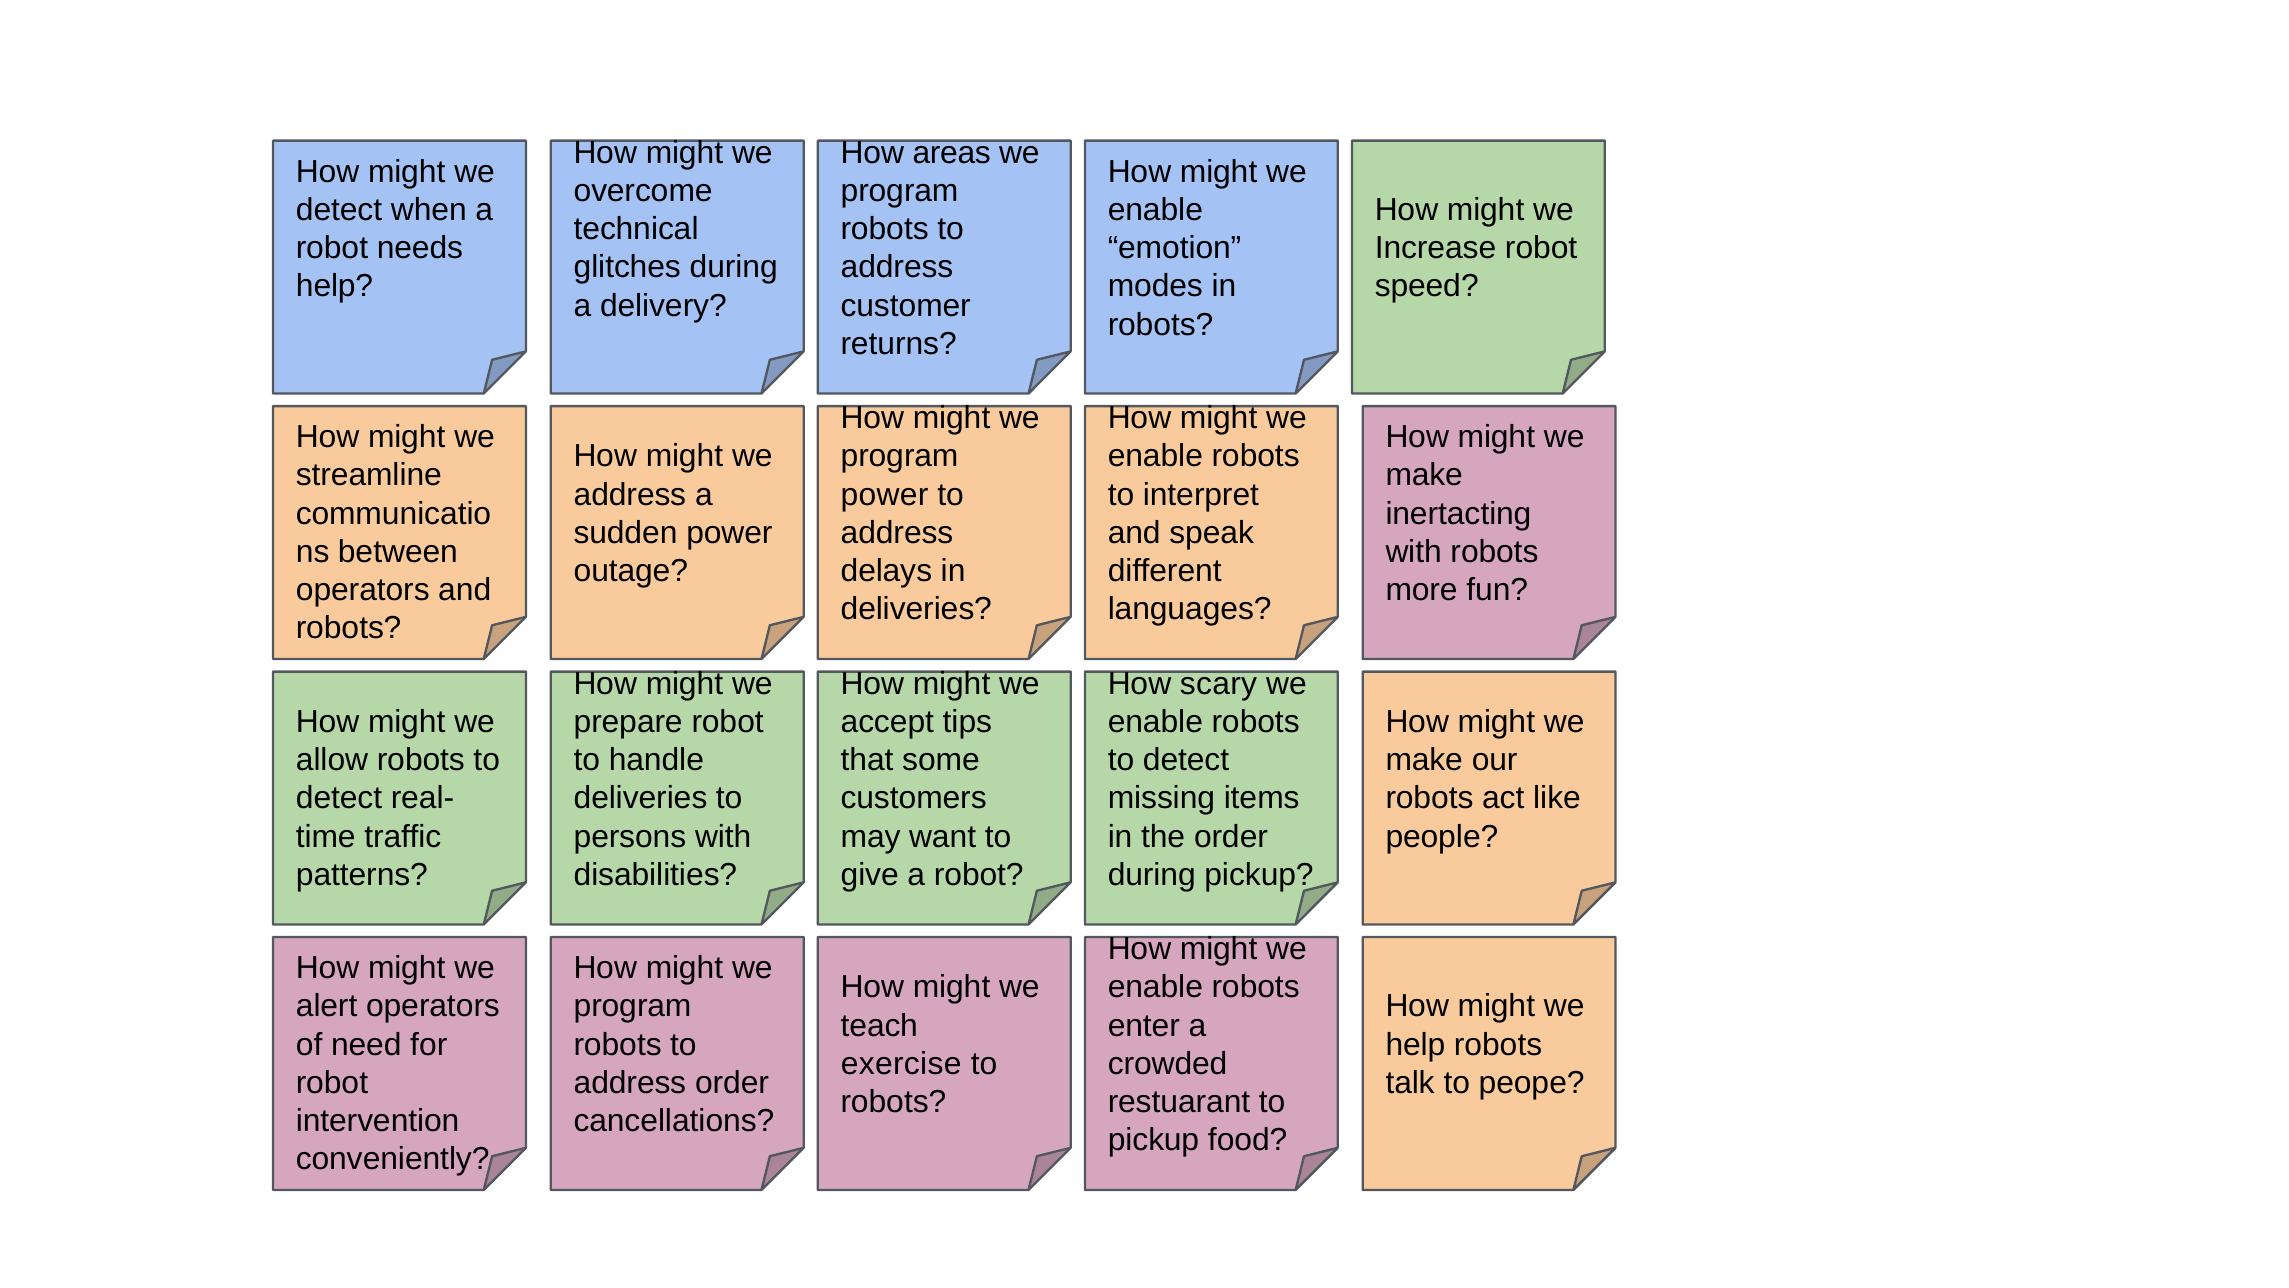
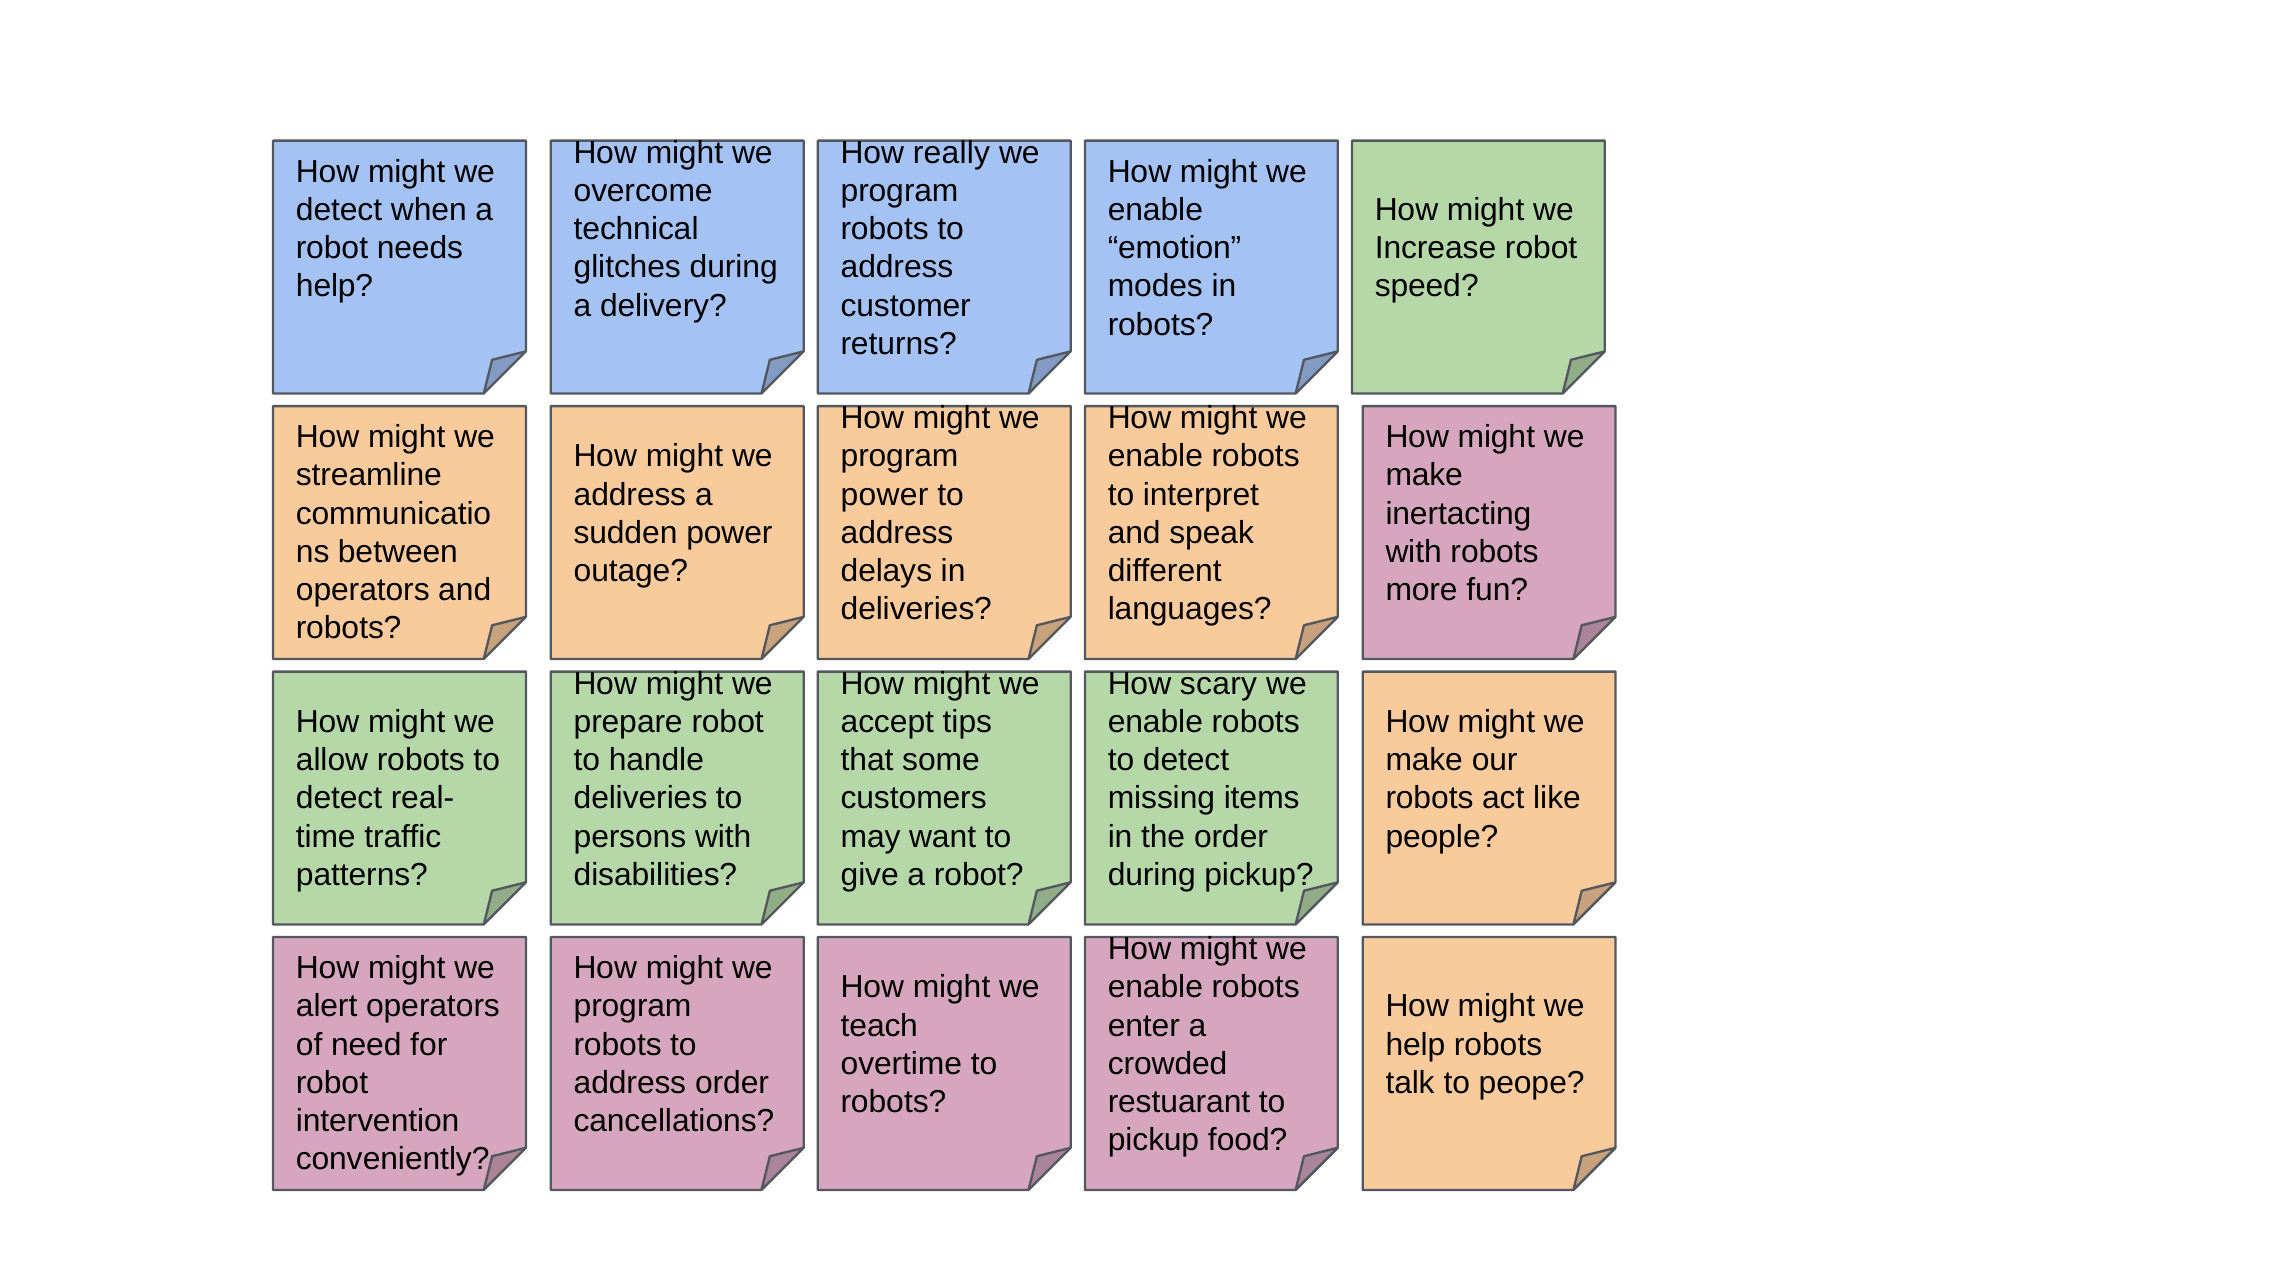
areas: areas -> really
exercise: exercise -> overtime
